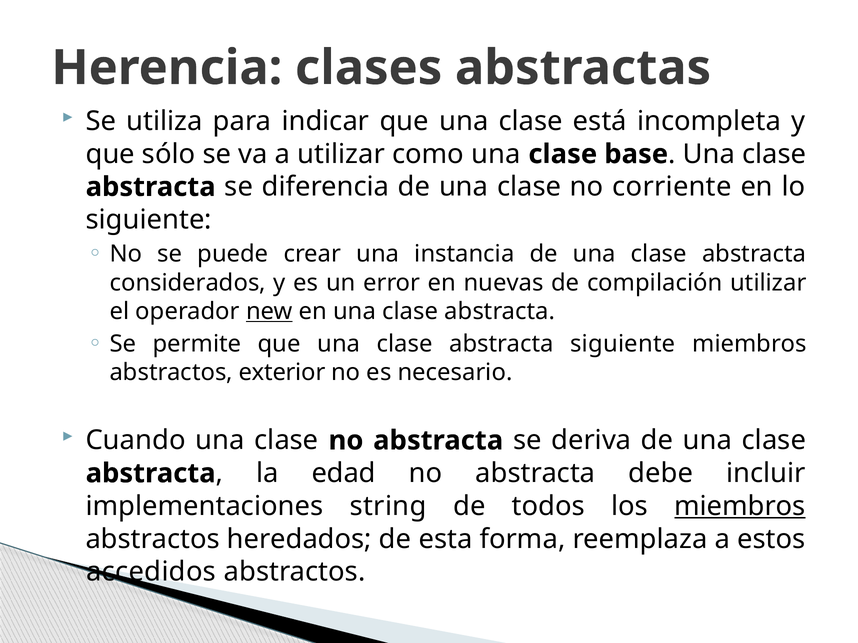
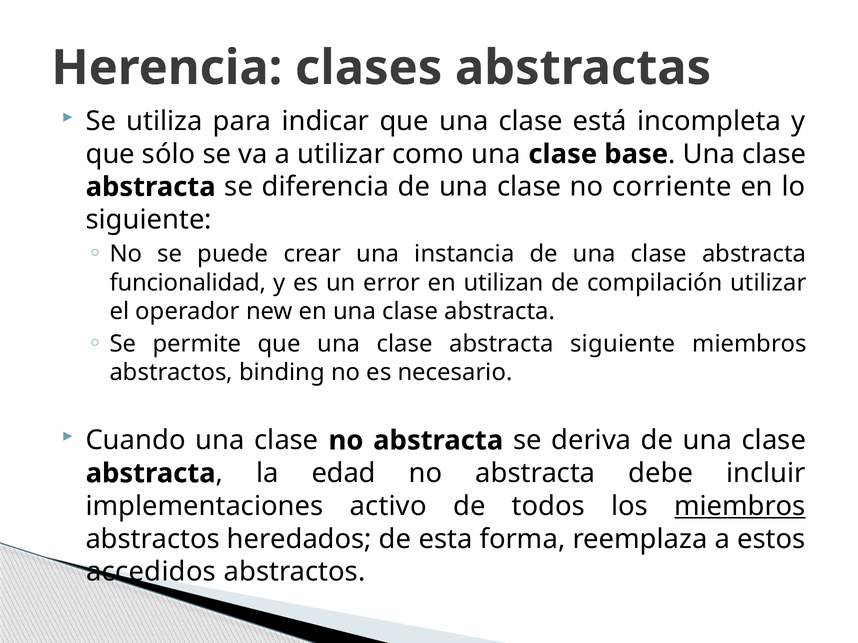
considerados: considerados -> funcionalidad
nuevas: nuevas -> utilizan
new underline: present -> none
exterior: exterior -> binding
string: string -> activo
